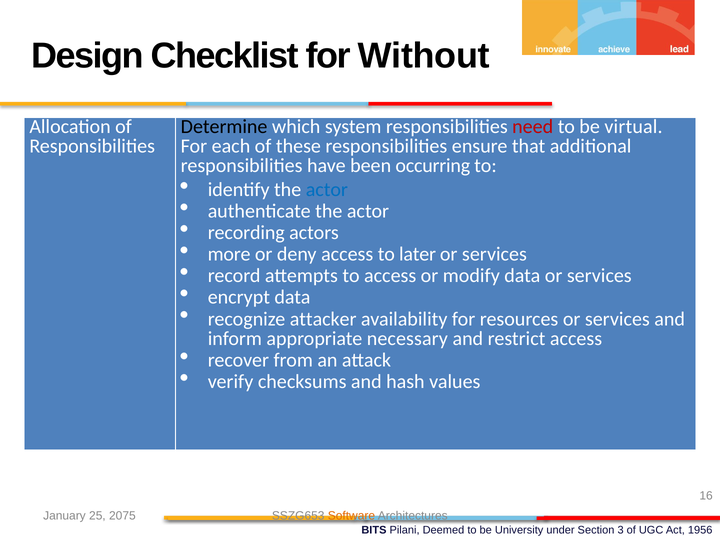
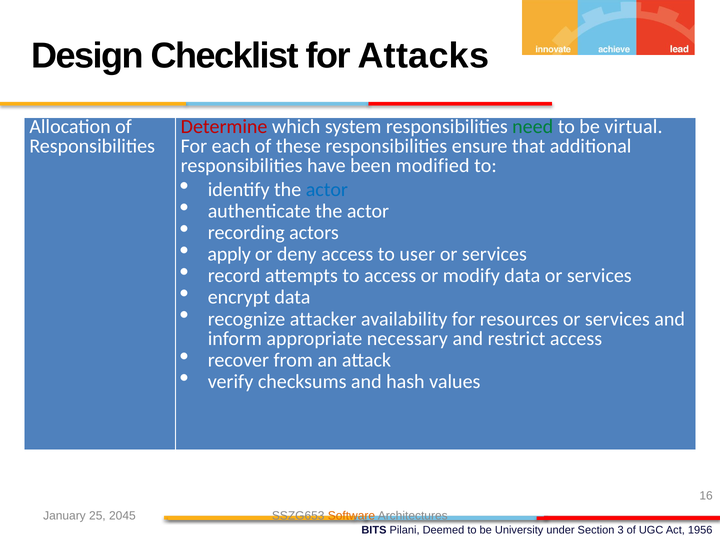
Without: Without -> Attacks
Determine colour: black -> red
need colour: red -> green
occurring: occurring -> modified
more: more -> apply
later: later -> user
2075: 2075 -> 2045
